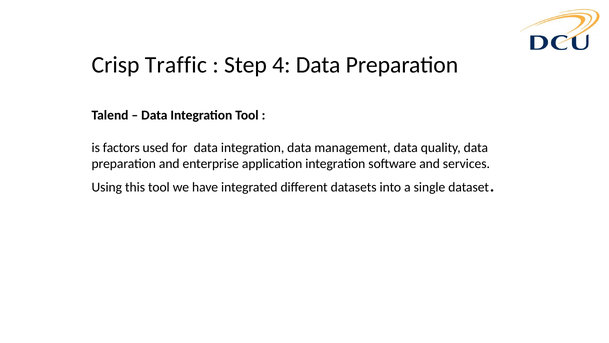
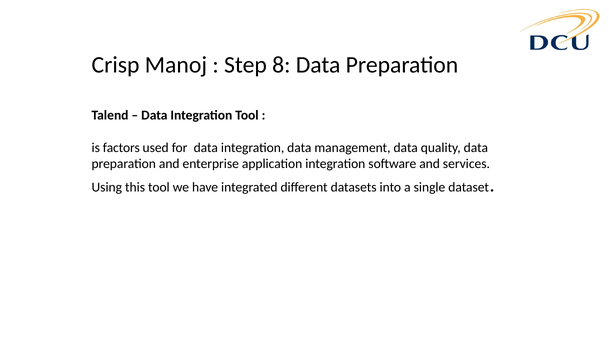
Traffic: Traffic -> Manoj
4: 4 -> 8
